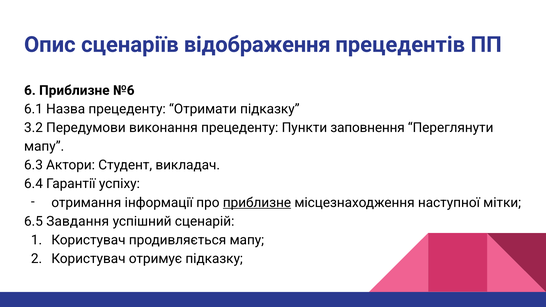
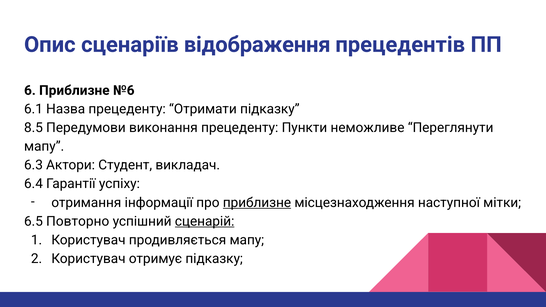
3.2: 3.2 -> 8.5
заповнення: заповнення -> неможливе
Завдання: Завдання -> Повторно
сценарій underline: none -> present
